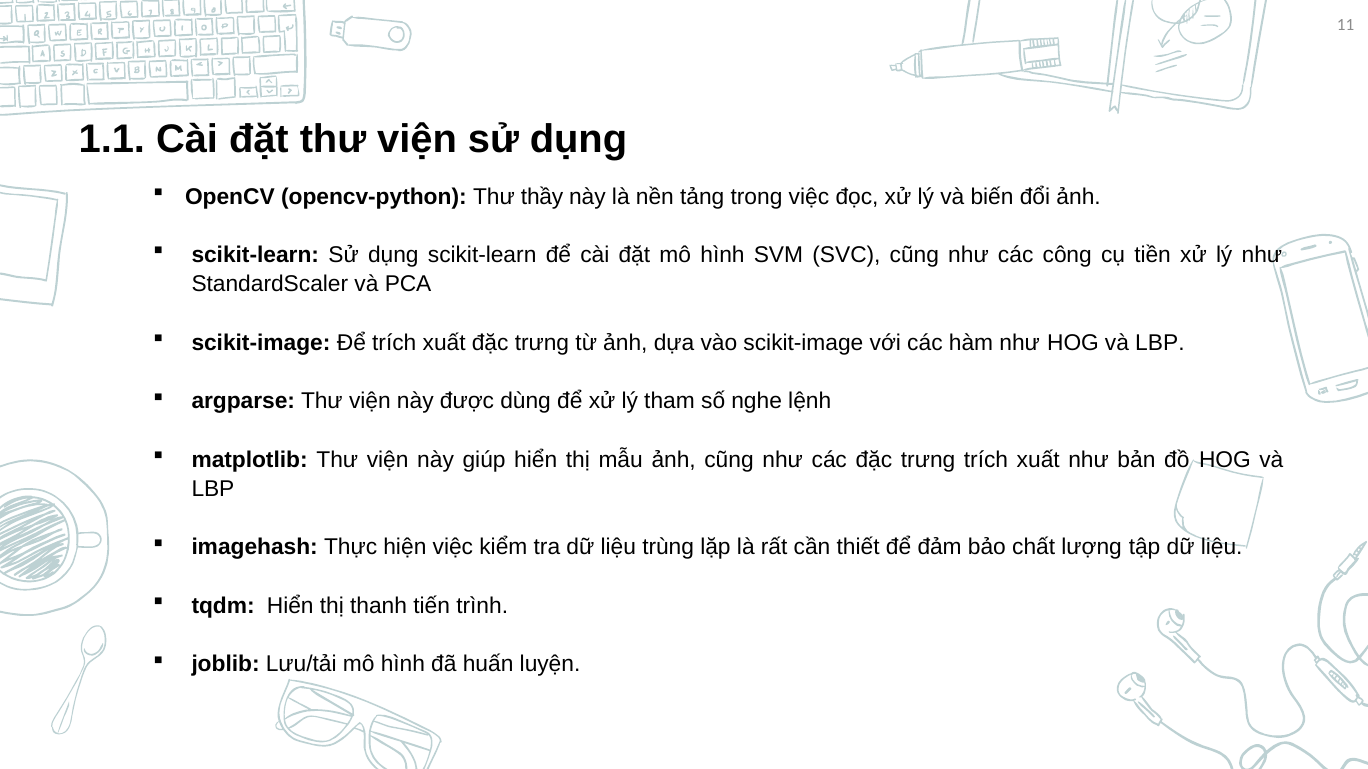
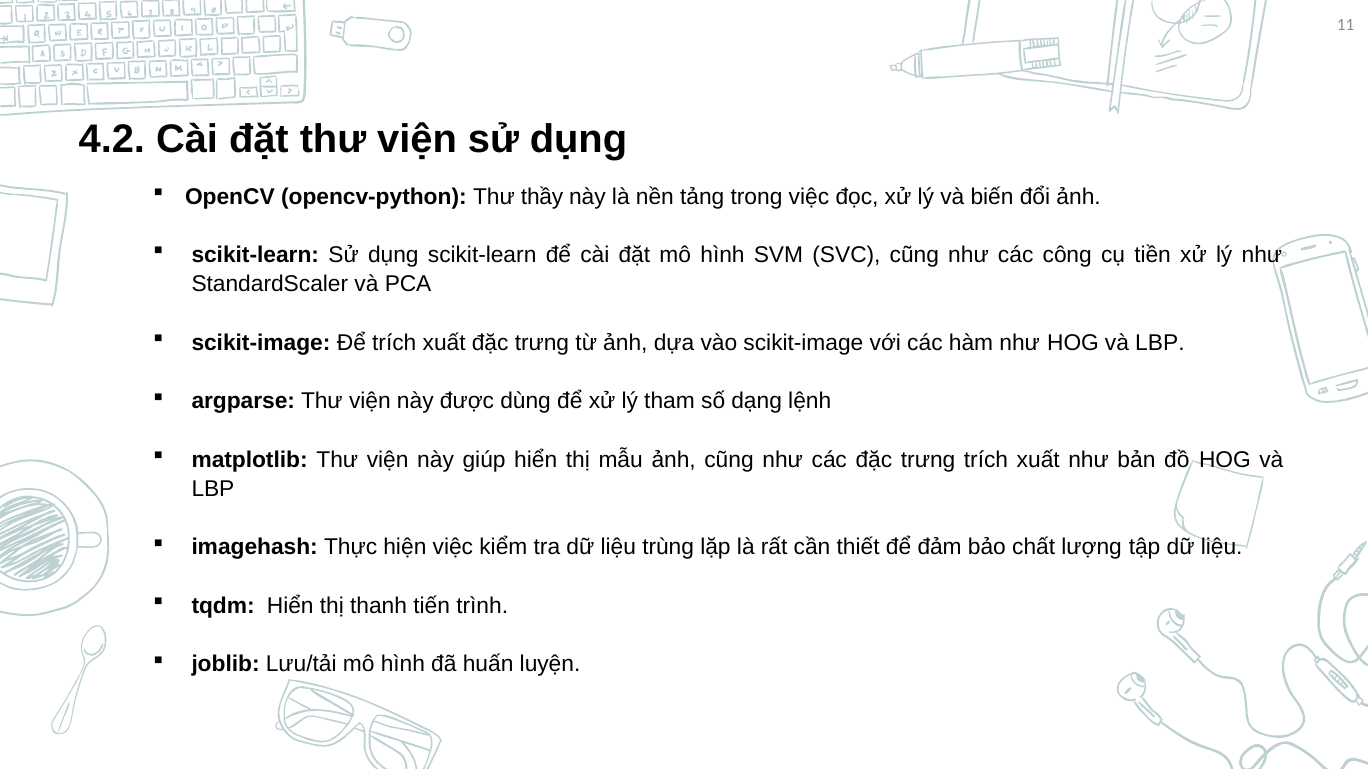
1.1: 1.1 -> 4.2
nghe: nghe -> dạng
